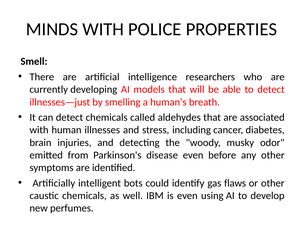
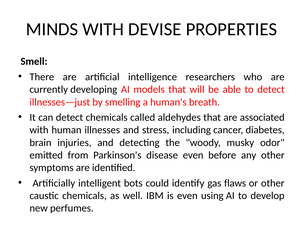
POLICE: POLICE -> DEVISE
